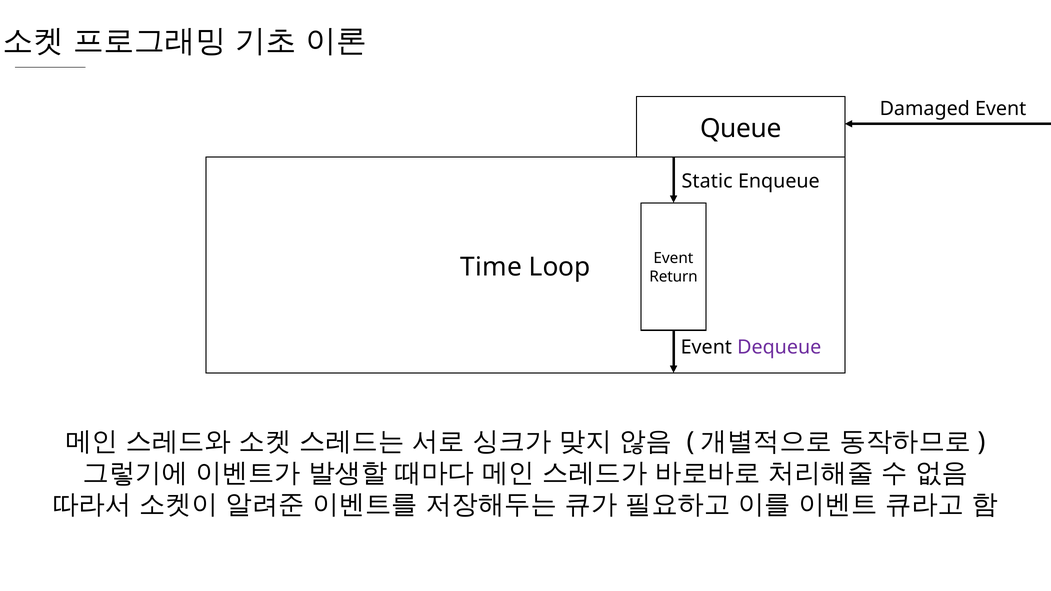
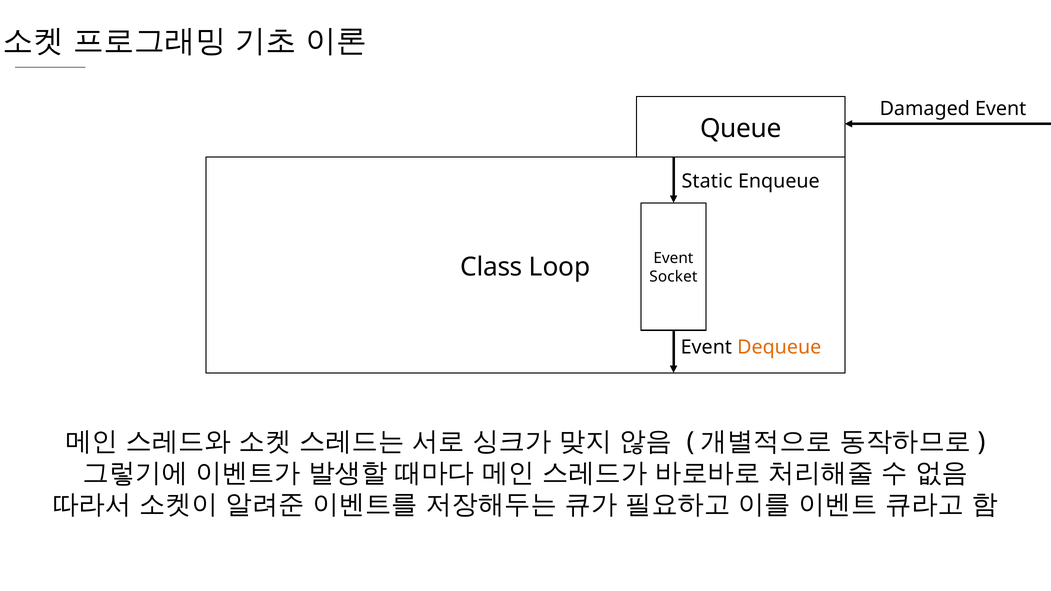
Time: Time -> Class
Return: Return -> Socket
Dequeue colour: purple -> orange
